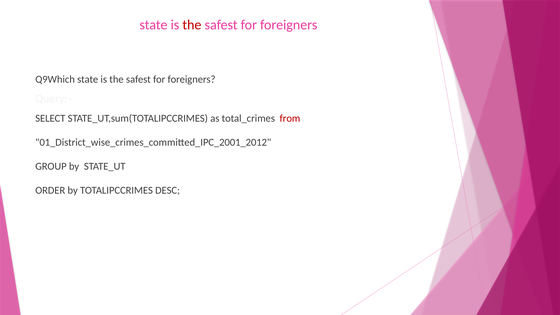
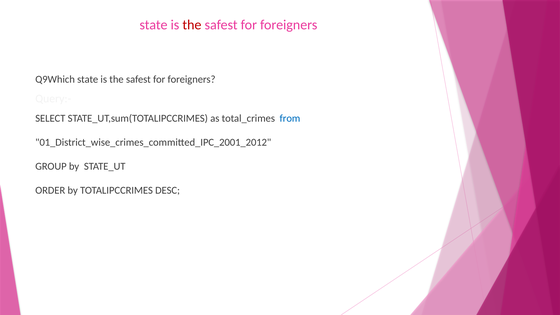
from colour: red -> blue
